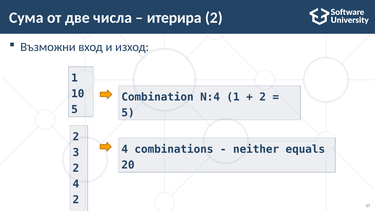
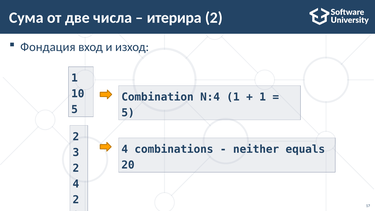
Възможни: Възможни -> Фондация
2 at (263, 97): 2 -> 1
